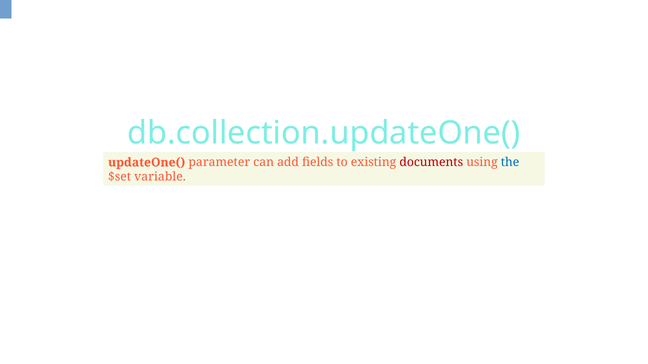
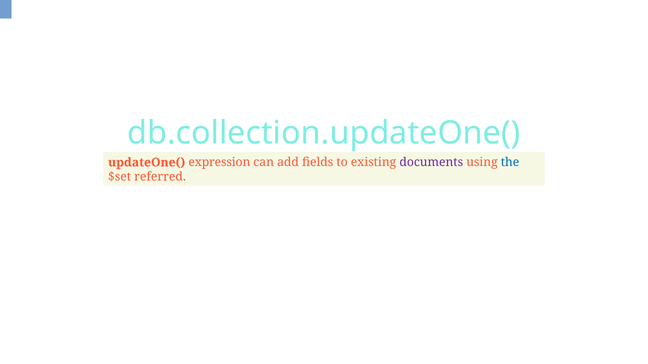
parameter: parameter -> expression
documents colour: red -> purple
variable: variable -> referred
